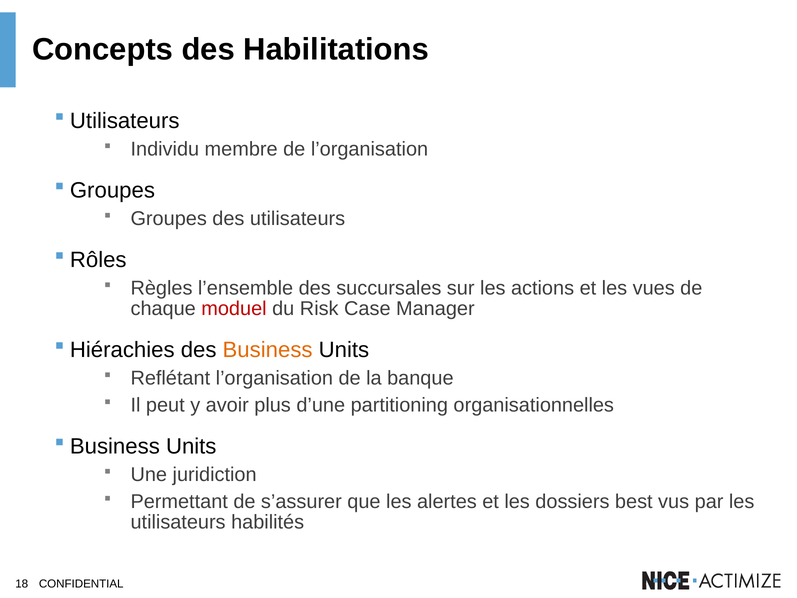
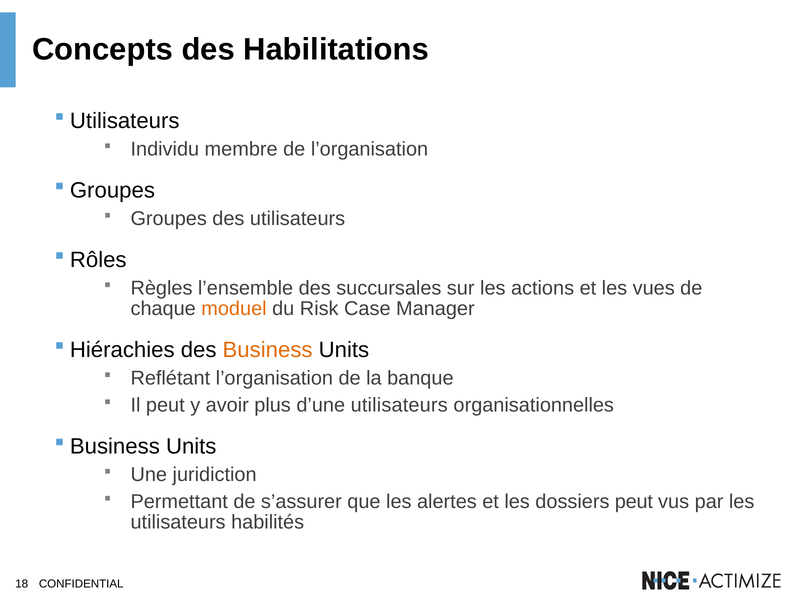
moduel colour: red -> orange
d’une partitioning: partitioning -> utilisateurs
dossiers best: best -> peut
